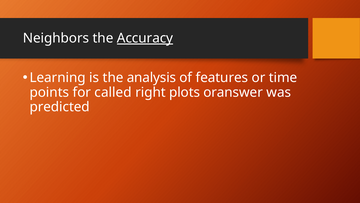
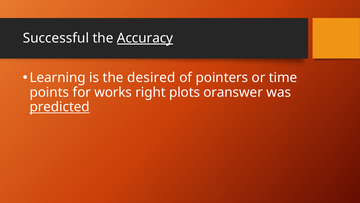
Neighbors: Neighbors -> Successful
analysis: analysis -> desired
features: features -> pointers
called: called -> works
predicted underline: none -> present
